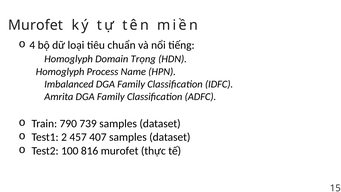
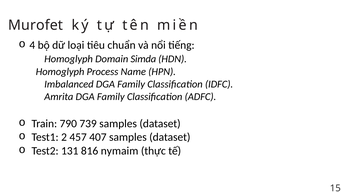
Trọng: Trọng -> Simda
100: 100 -> 131
816 murofet: murofet -> nymaim
